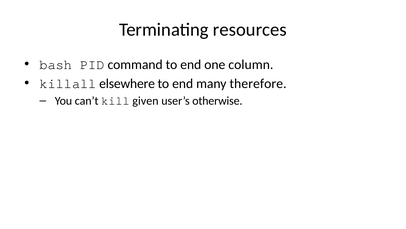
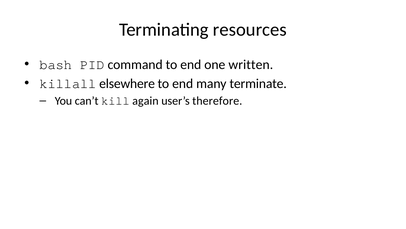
column: column -> written
therefore: therefore -> terminate
given: given -> again
otherwise: otherwise -> therefore
